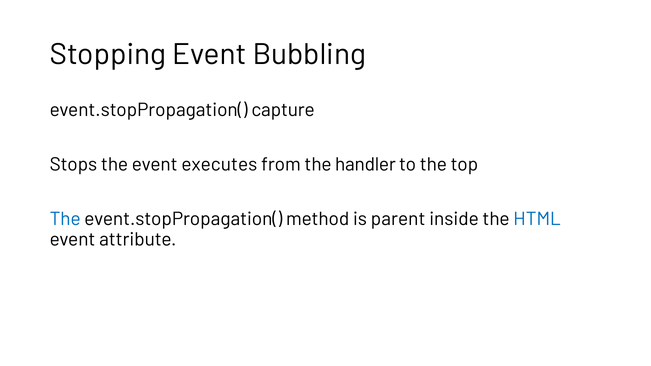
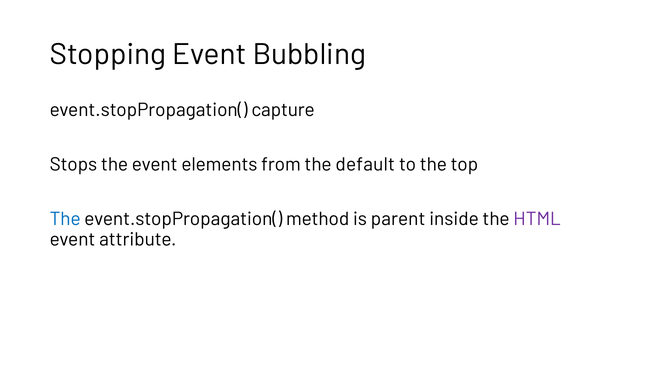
executes: executes -> elements
handler: handler -> default
HTML colour: blue -> purple
